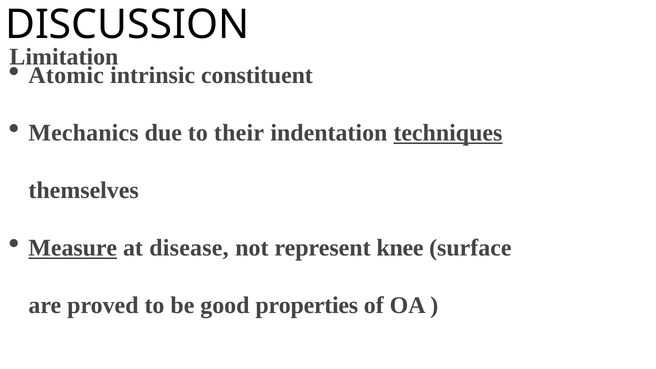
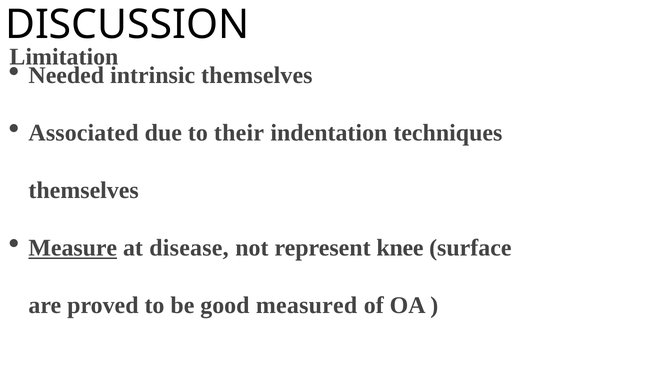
Atomic: Atomic -> Needed
intrinsic constituent: constituent -> themselves
Mechanics: Mechanics -> Associated
techniques underline: present -> none
properties: properties -> measured
